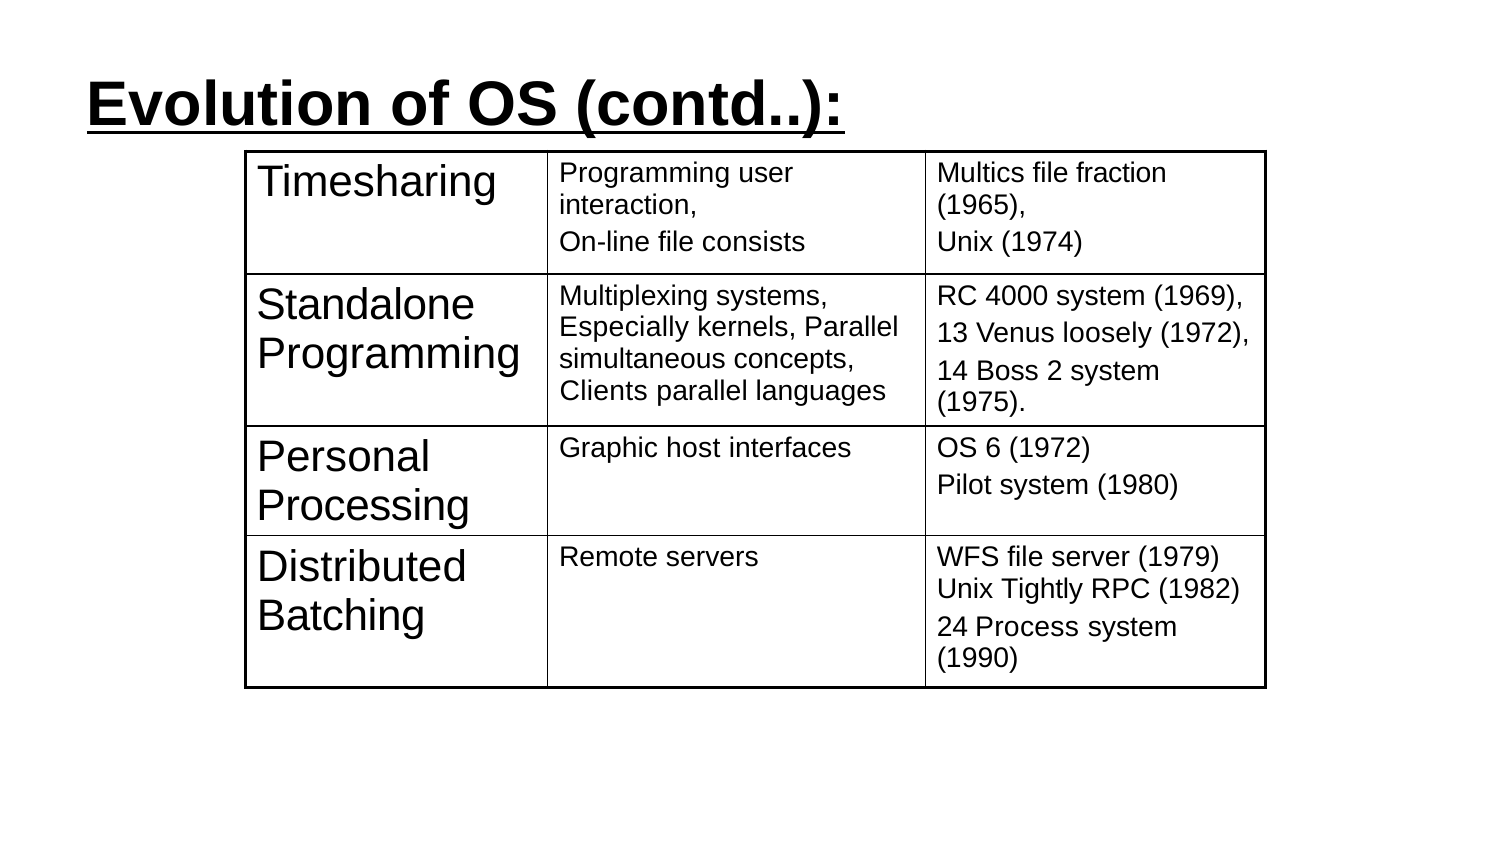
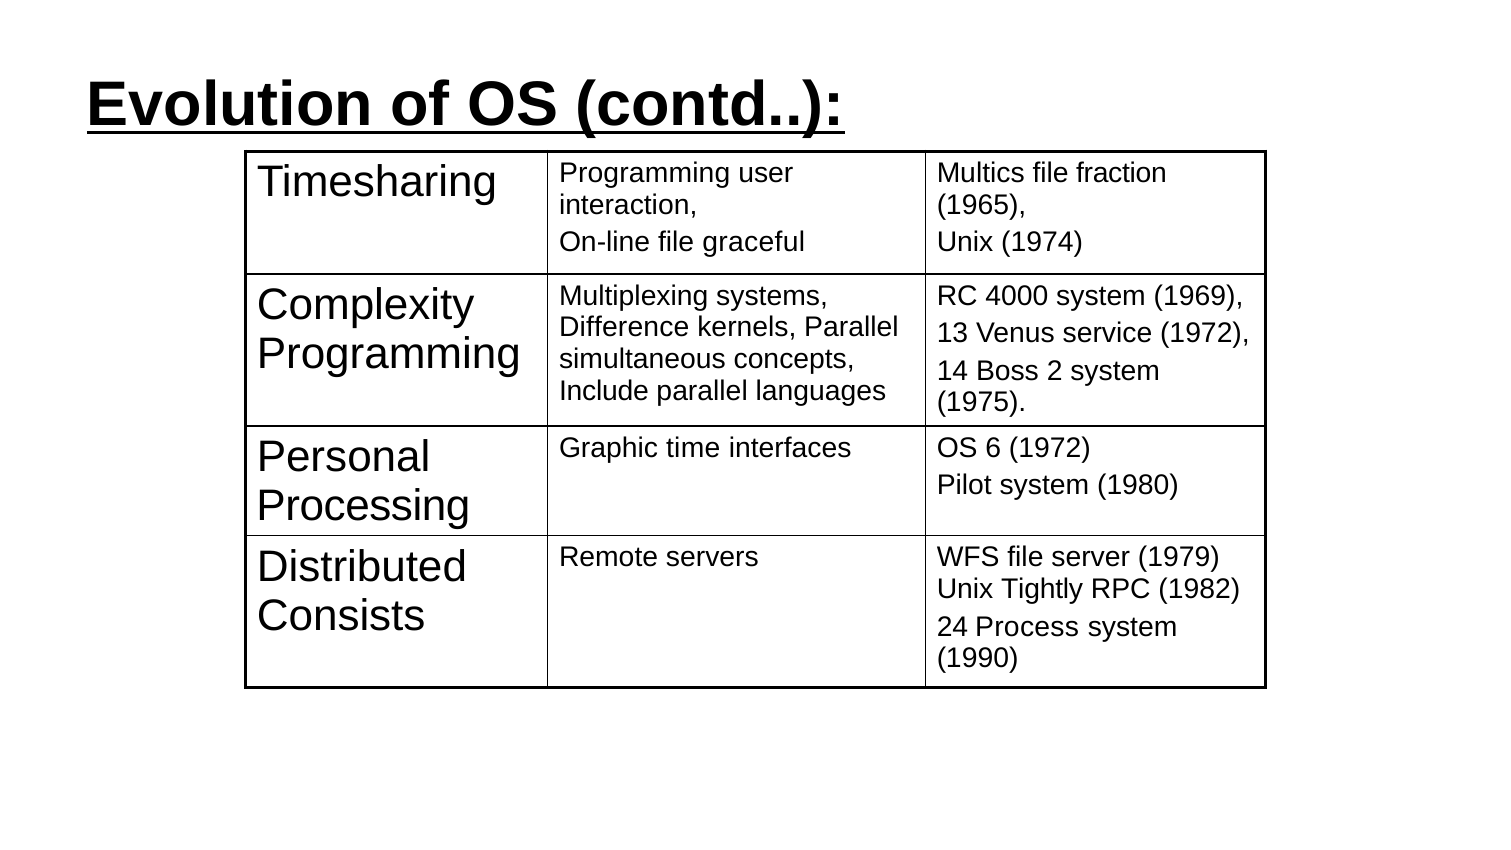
consists: consists -> graceful
Standalone: Standalone -> Complexity
Especially: Especially -> Difference
loosely: loosely -> service
Clients: Clients -> Include
host: host -> time
Batching: Batching -> Consists
